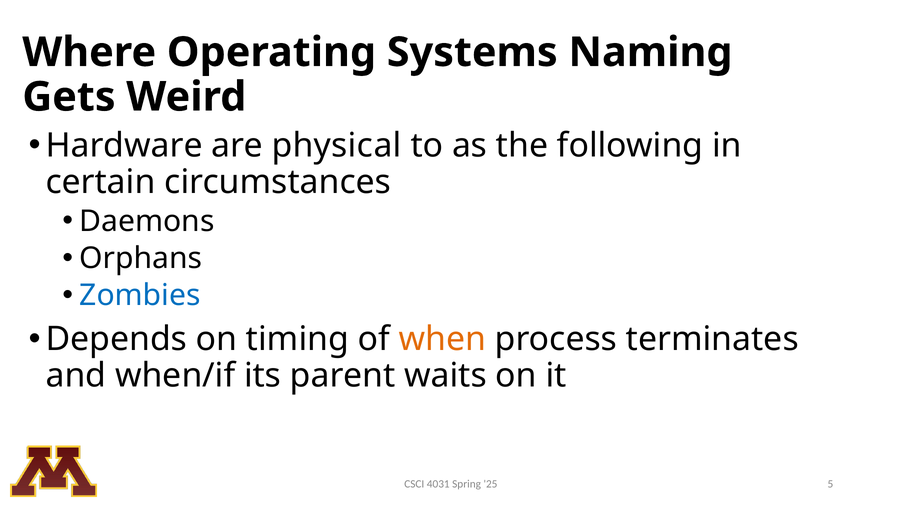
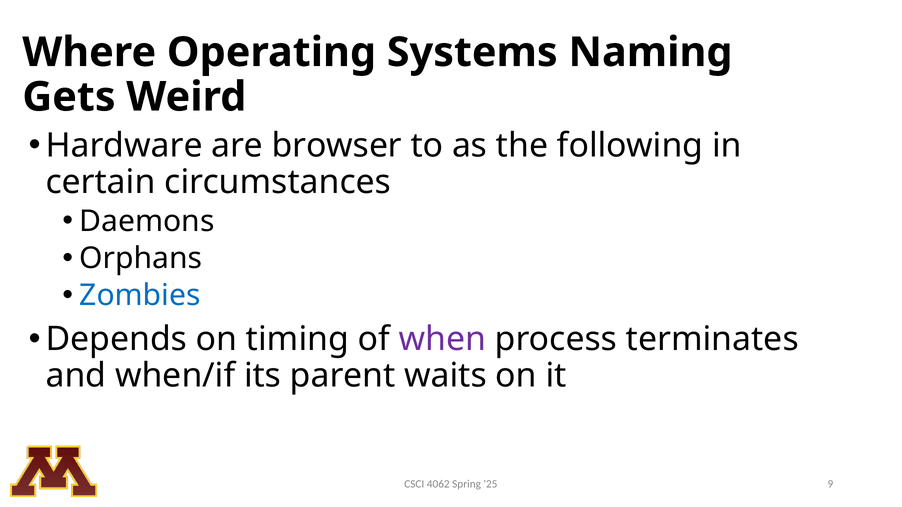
physical: physical -> browser
when colour: orange -> purple
4031: 4031 -> 4062
5: 5 -> 9
